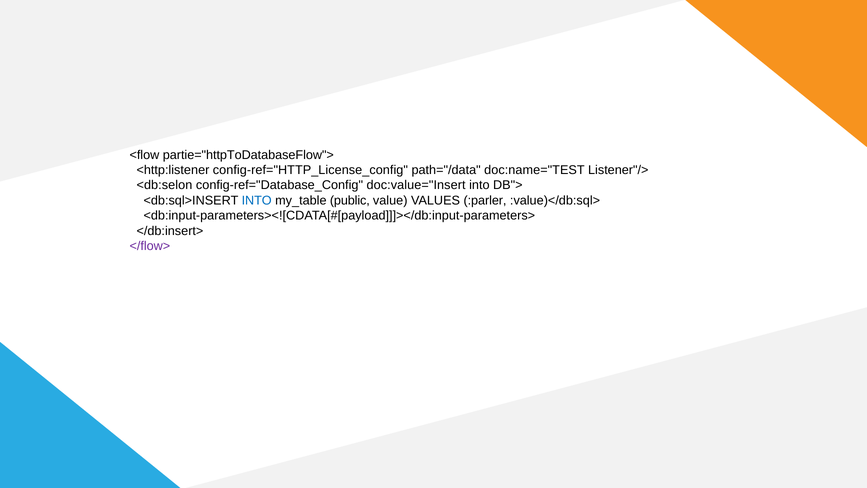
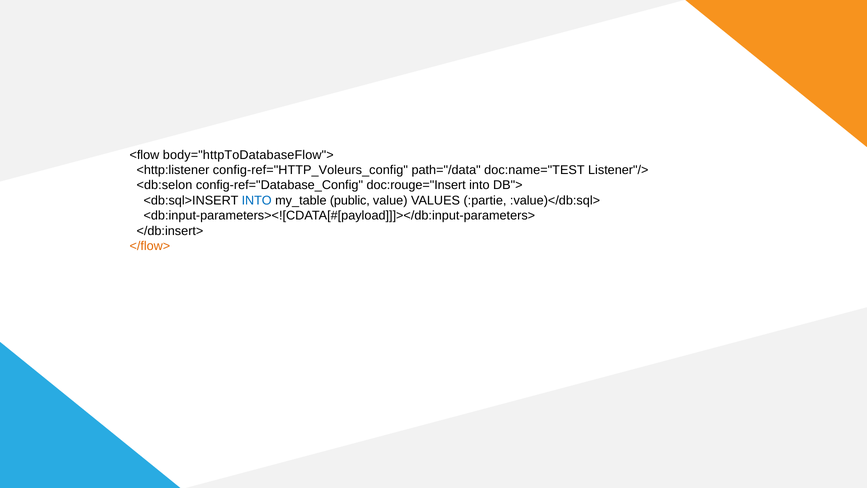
partie="httpToDatabaseFlow">: partie="httpToDatabaseFlow"> -> body="httpToDatabaseFlow">
config-ref="HTTP_License_config: config-ref="HTTP_License_config -> config-ref="HTTP_Voleurs_config
doc:value="Insert: doc:value="Insert -> doc:rouge="Insert
:parler: :parler -> :partie
</flow> colour: purple -> orange
